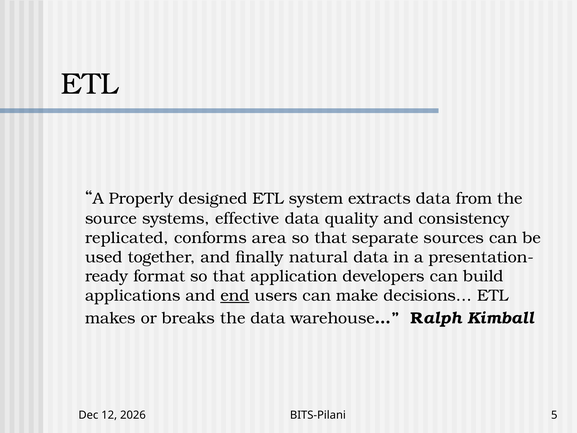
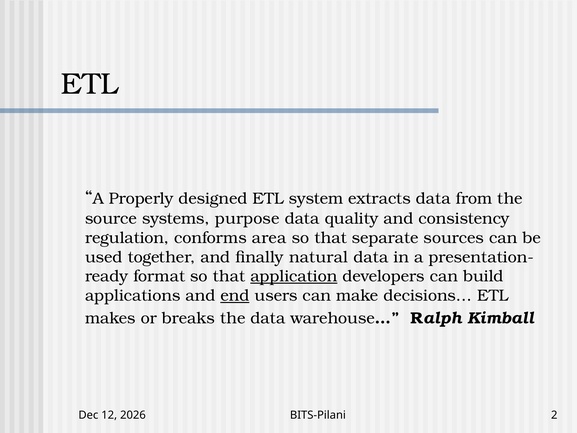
effective: effective -> purpose
replicated: replicated -> regulation
application underline: none -> present
5: 5 -> 2
